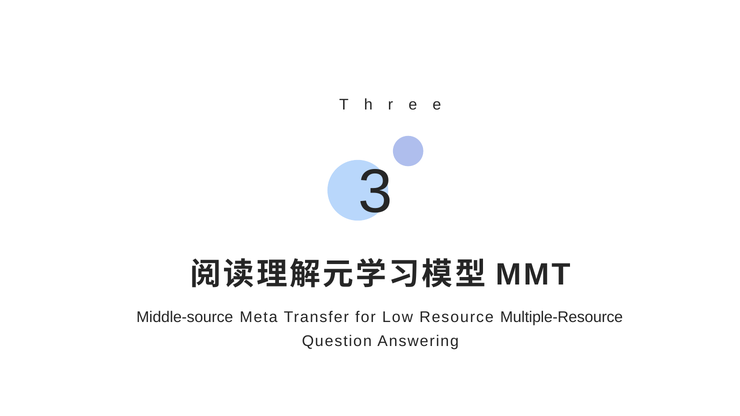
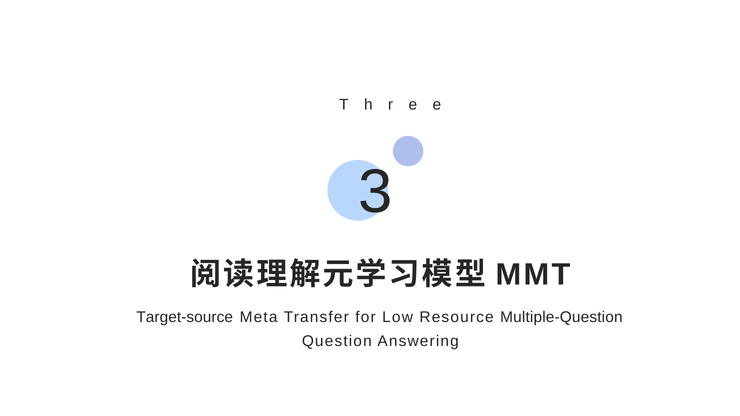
Middle-source: Middle-source -> Target-source
Multiple-Resource: Multiple-Resource -> Multiple-Question
